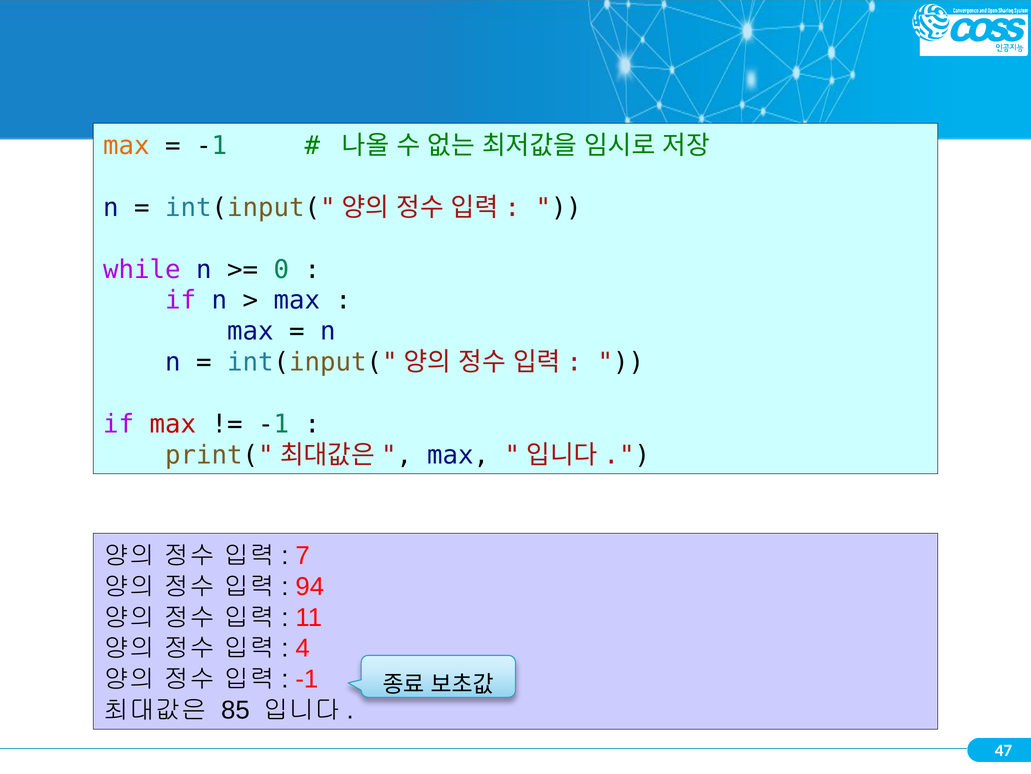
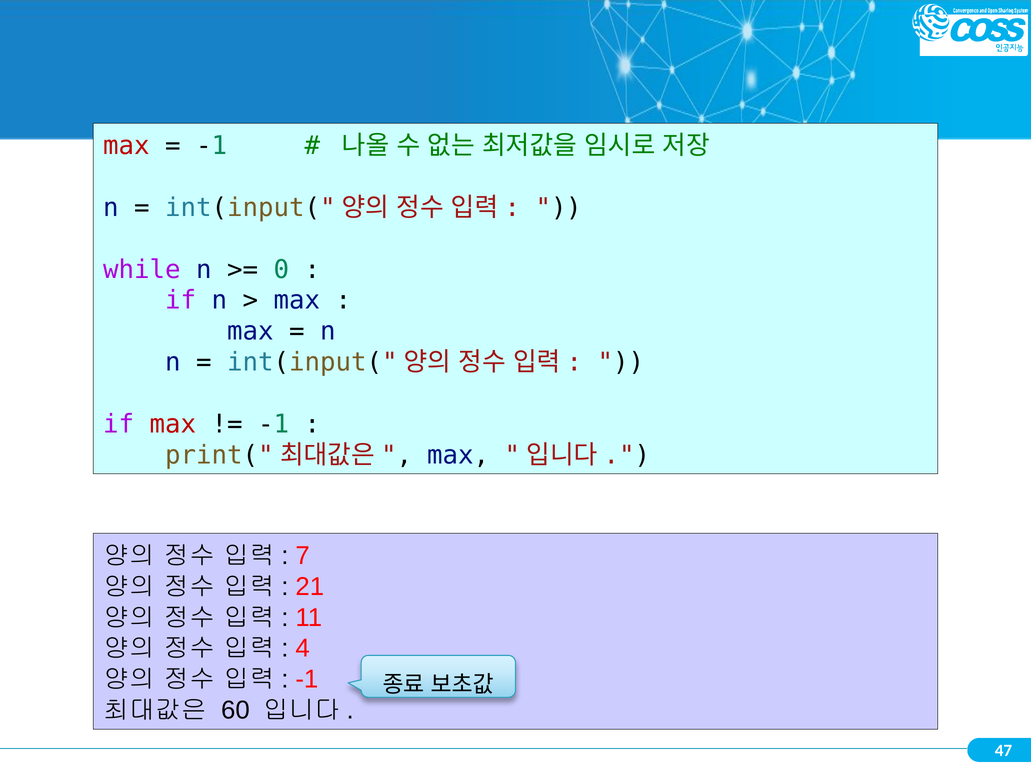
max at (127, 146) colour: orange -> red
94: 94 -> 21
85: 85 -> 60
